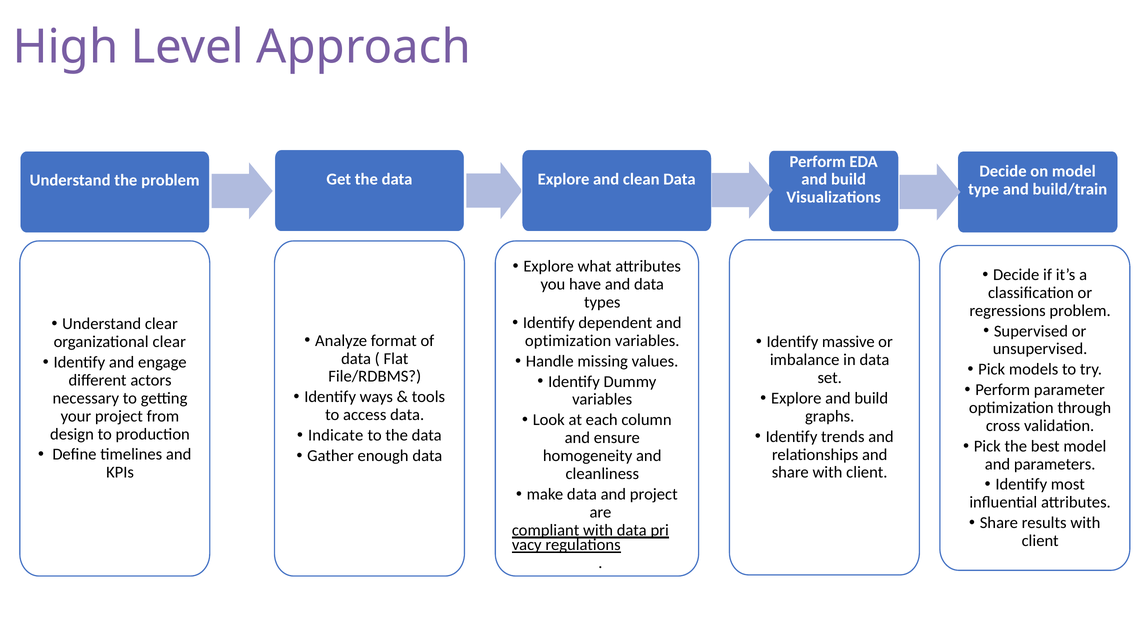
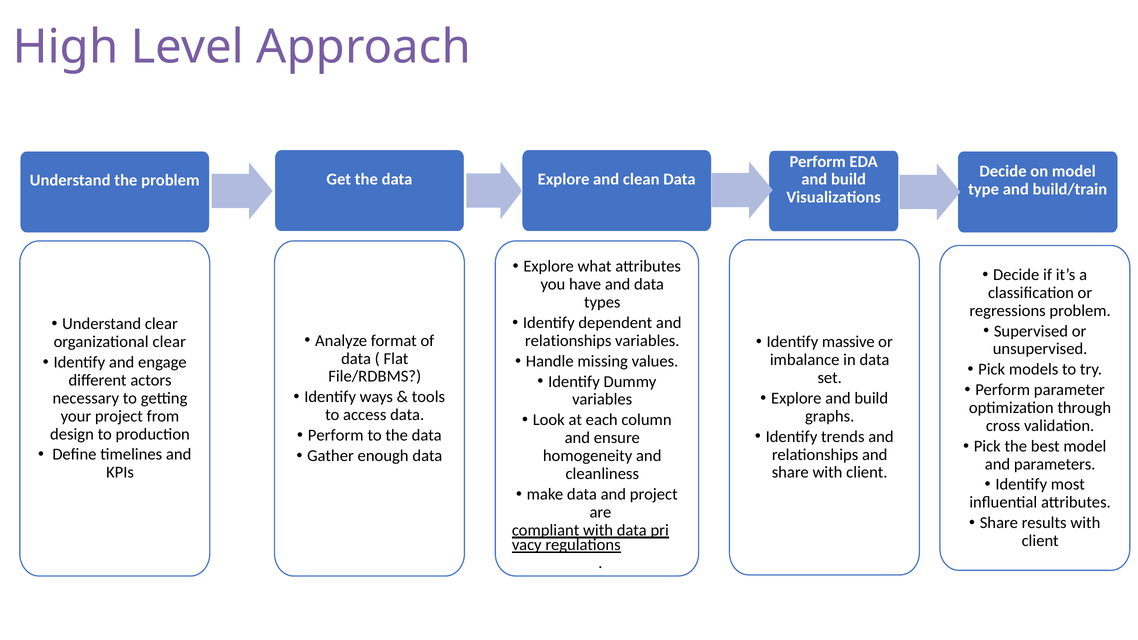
optimization at (568, 341): optimization -> relationships
Indicate at (336, 435): Indicate -> Perform
